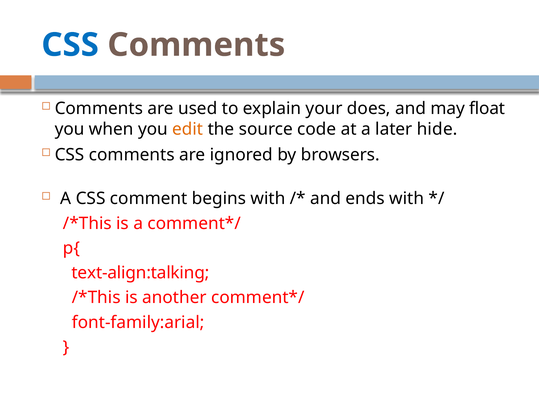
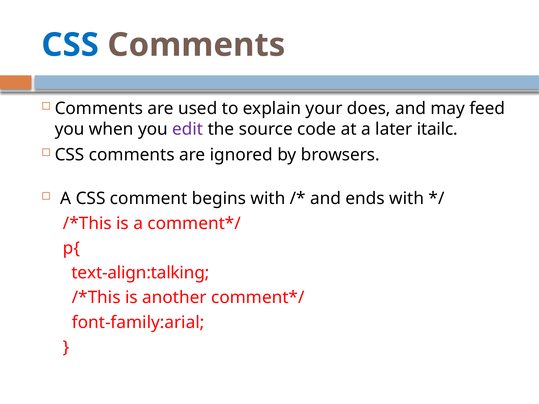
float: float -> feed
edit colour: orange -> purple
hide: hide -> itailc
